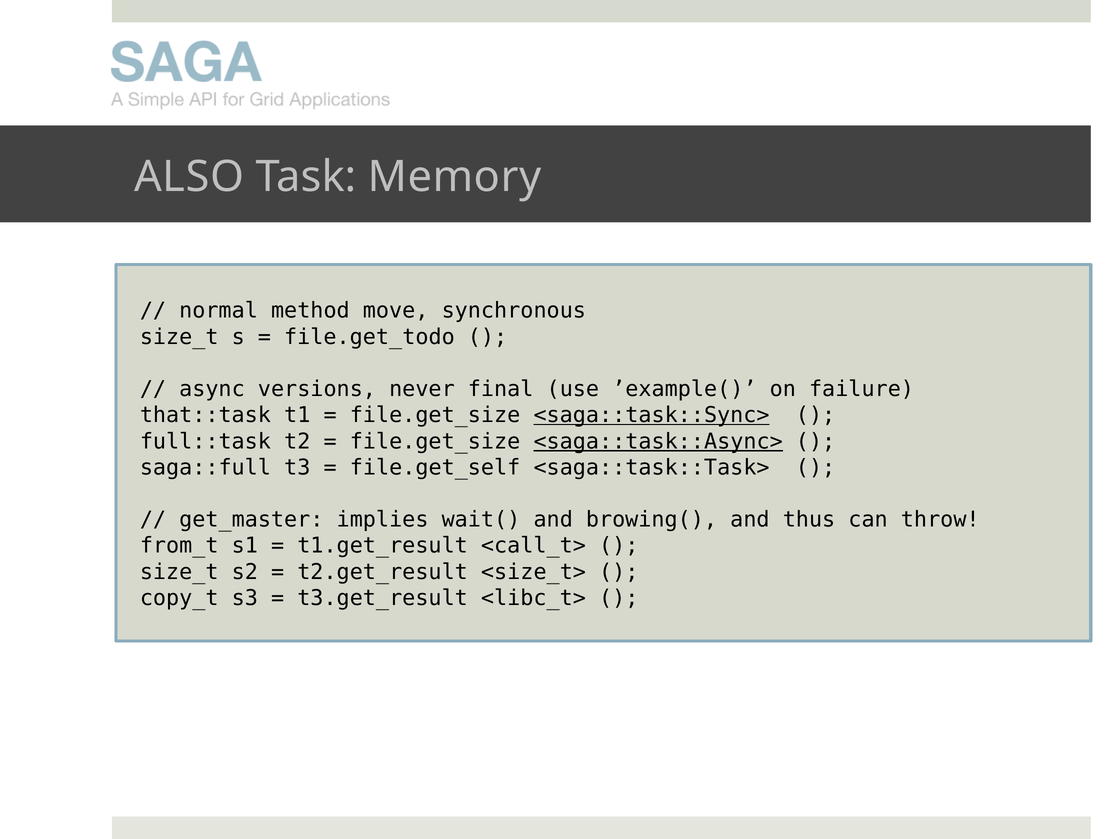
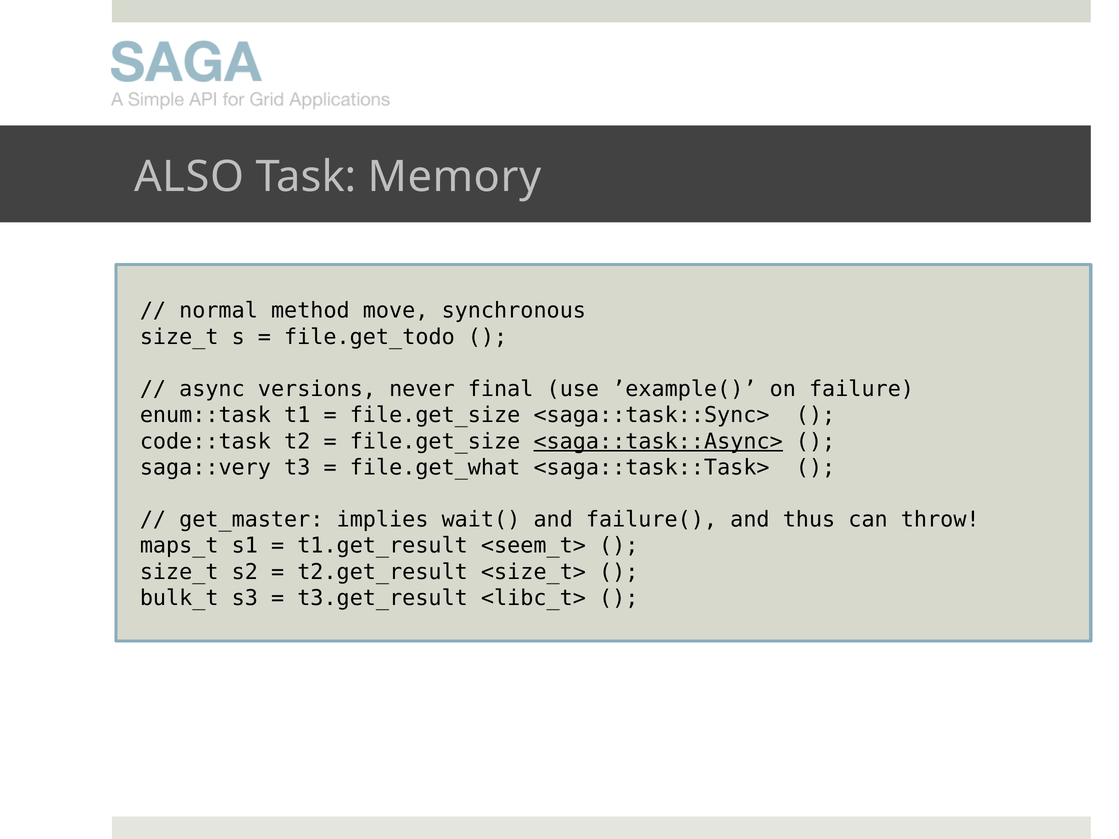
that::task: that::task -> enum::task
<saga::task::Sync> underline: present -> none
full::task: full::task -> code::task
saga::full: saga::full -> saga::very
file.get_self: file.get_self -> file.get_what
browing(: browing( -> failure(
from_t: from_t -> maps_t
<call_t>: <call_t> -> <seem_t>
copy_t: copy_t -> bulk_t
